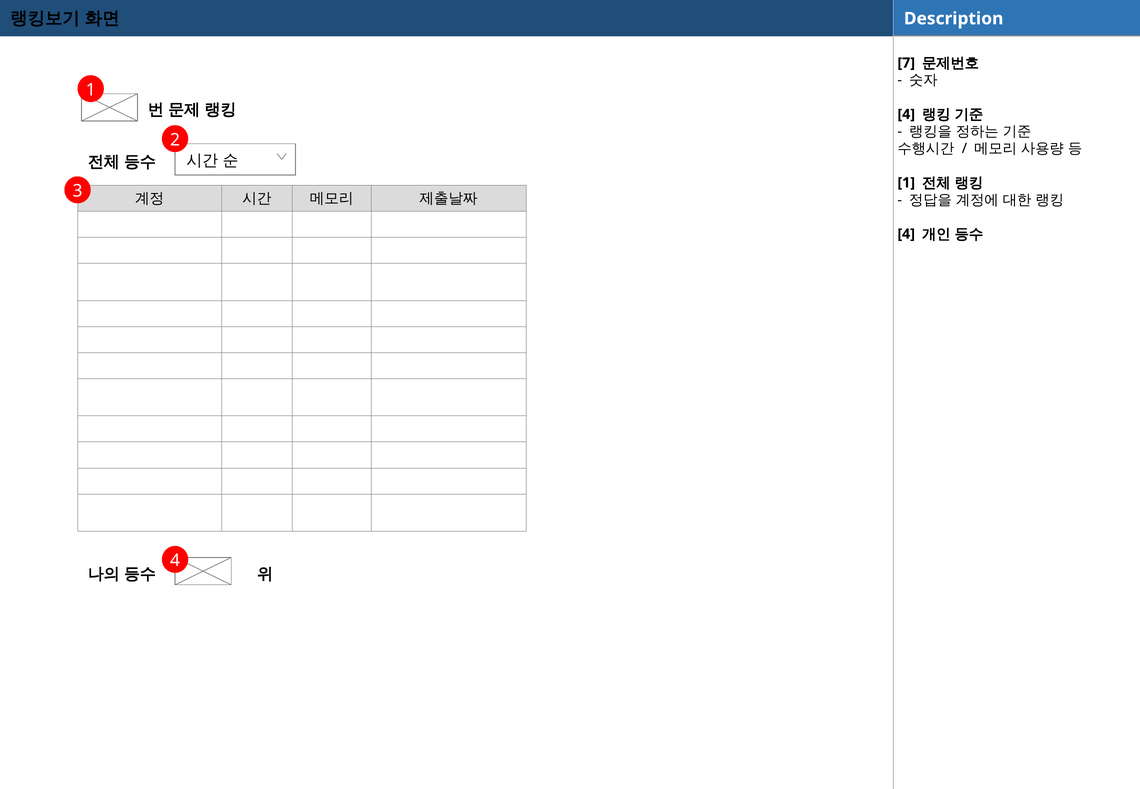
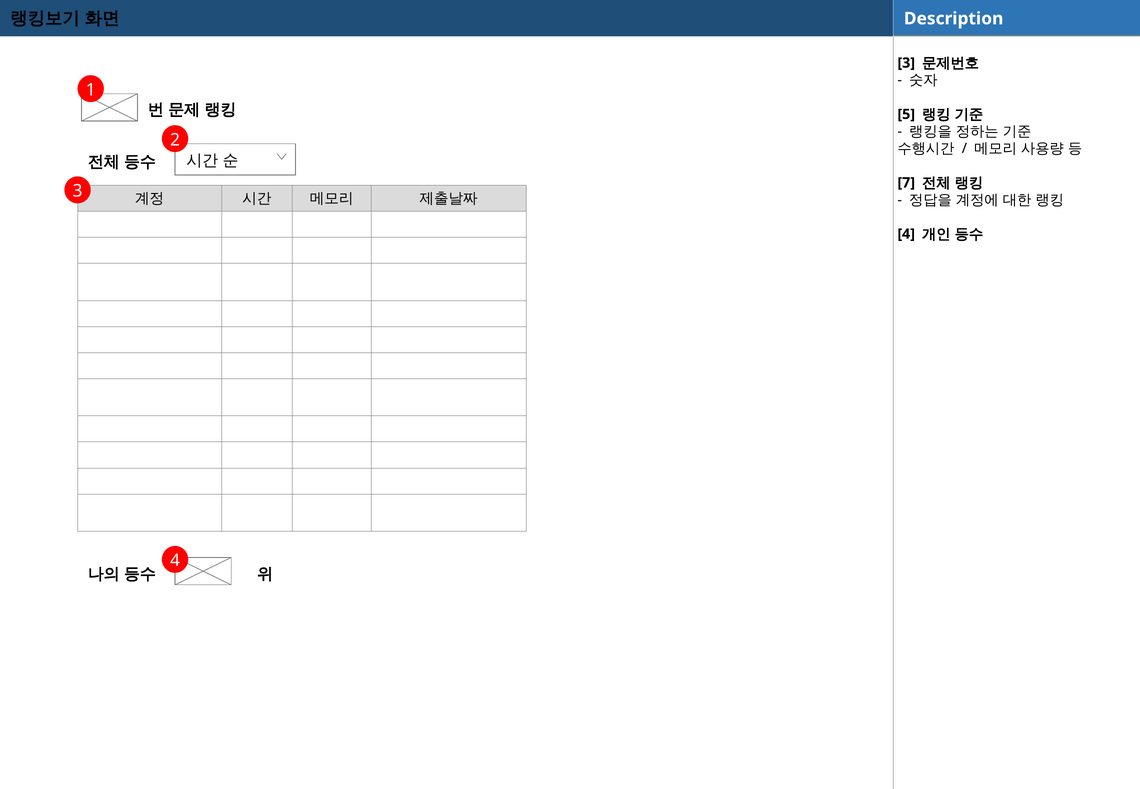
7 at (906, 63): 7 -> 3
4 at (906, 114): 4 -> 5
1 at (906, 183): 1 -> 7
